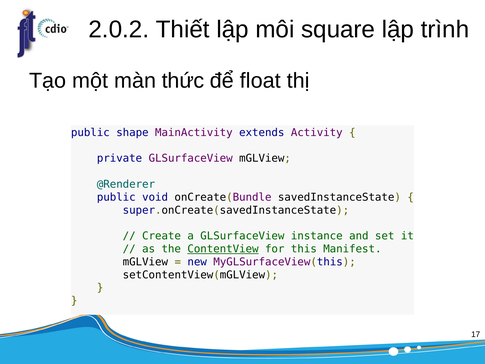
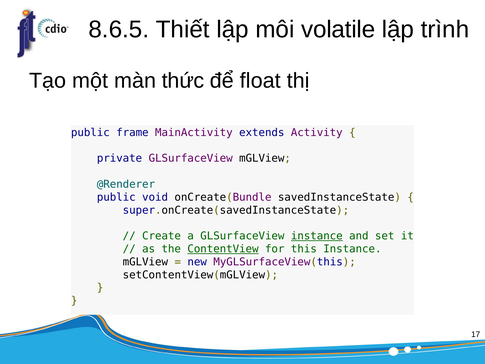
2.0.2: 2.0.2 -> 8.6.5
square: square -> volatile
shape: shape -> frame
instance at (317, 236) underline: none -> present
this Manifest: Manifest -> Instance
